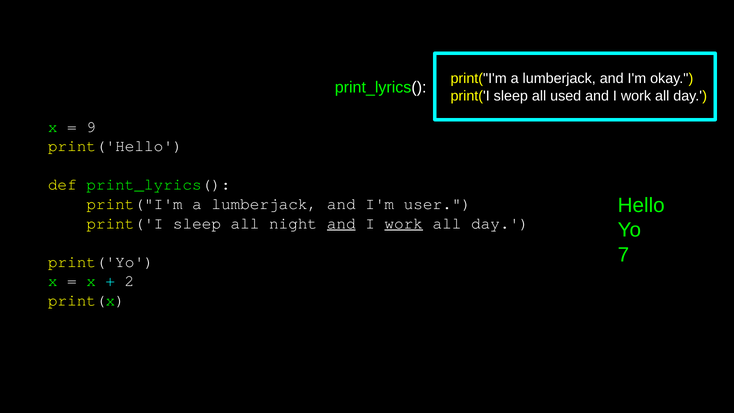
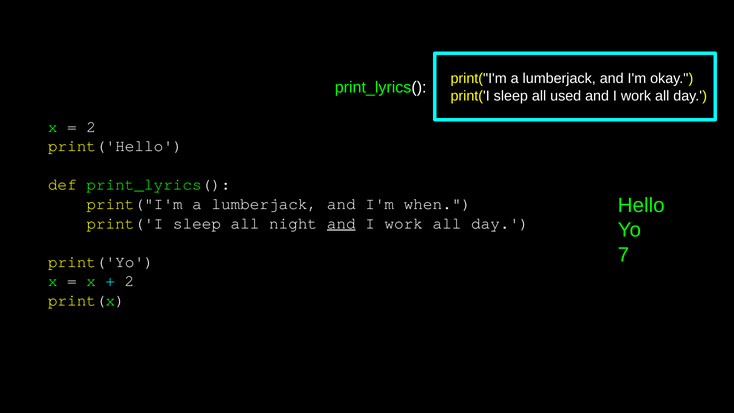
9 at (91, 127): 9 -> 2
user: user -> when
work at (404, 223) underline: present -> none
